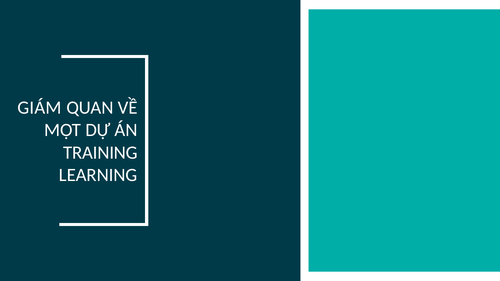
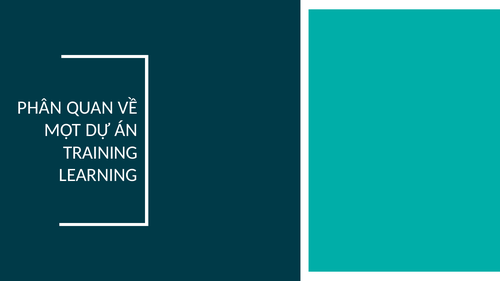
GIÁM: GIÁM -> PHÂN
